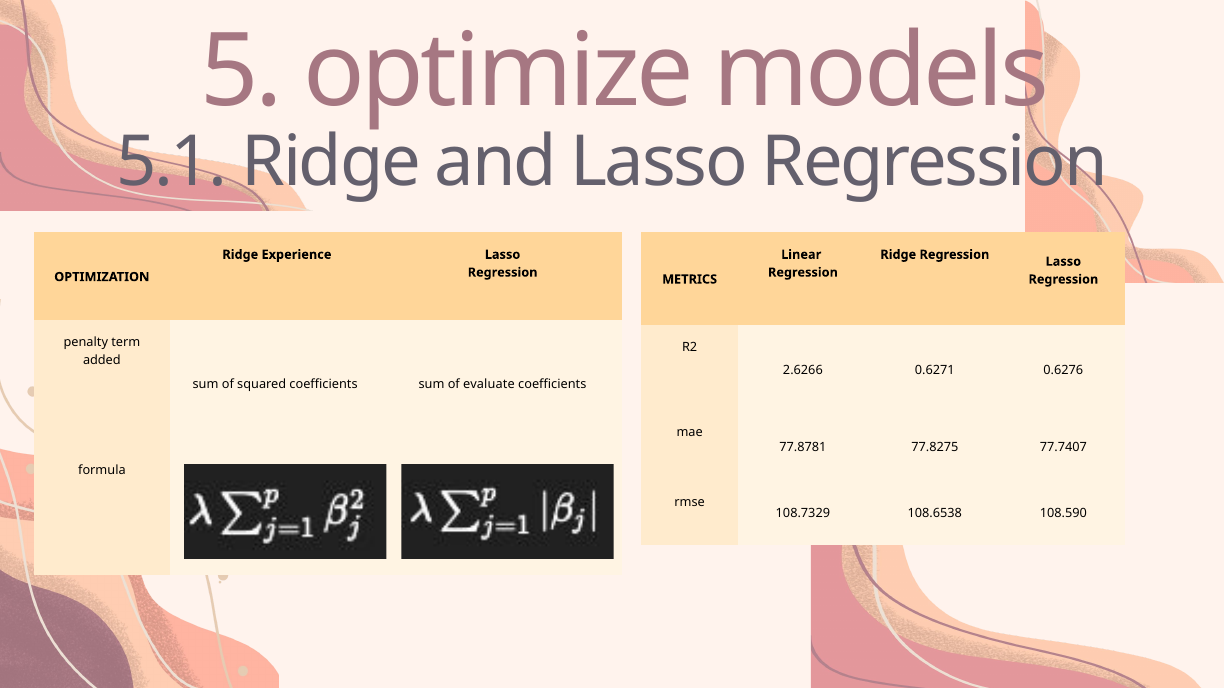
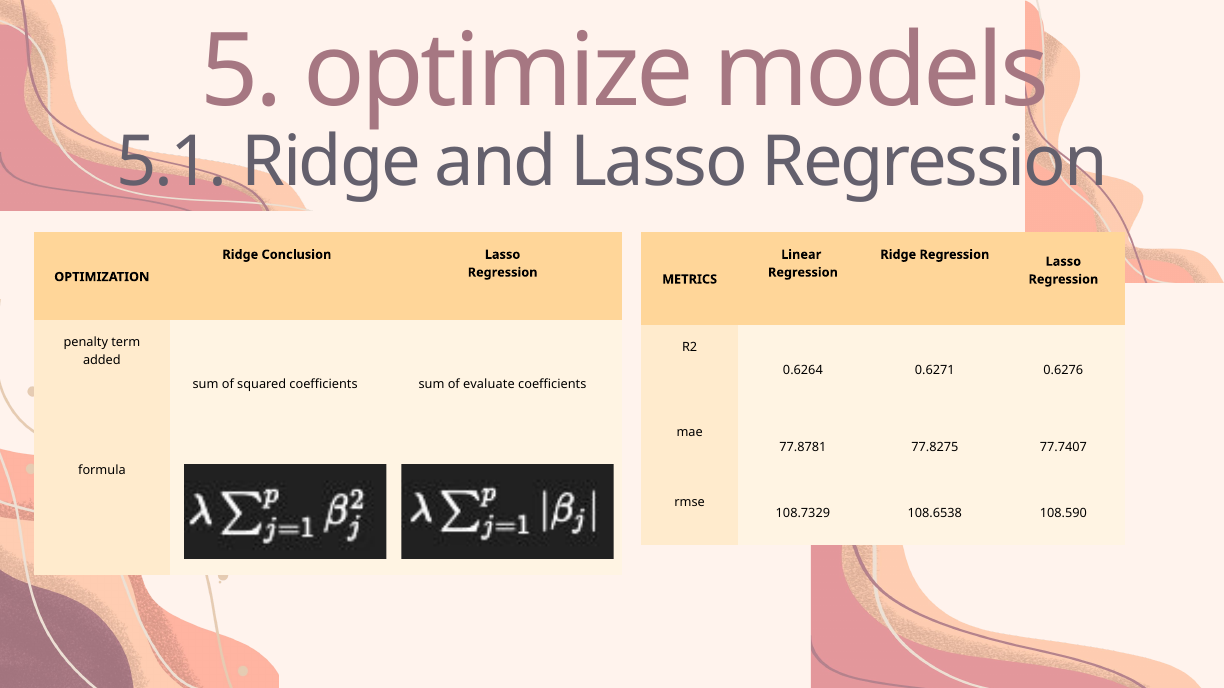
Experience: Experience -> Conclusion
2.6266: 2.6266 -> 0.6264
